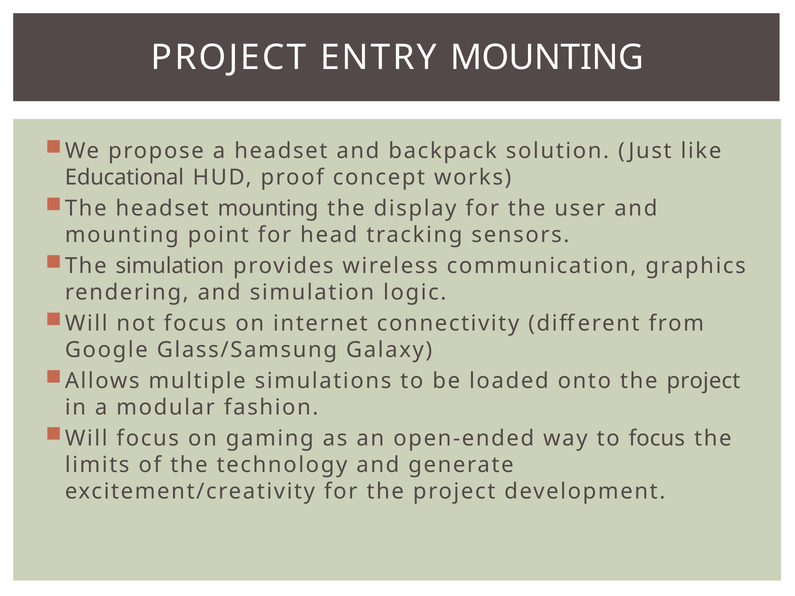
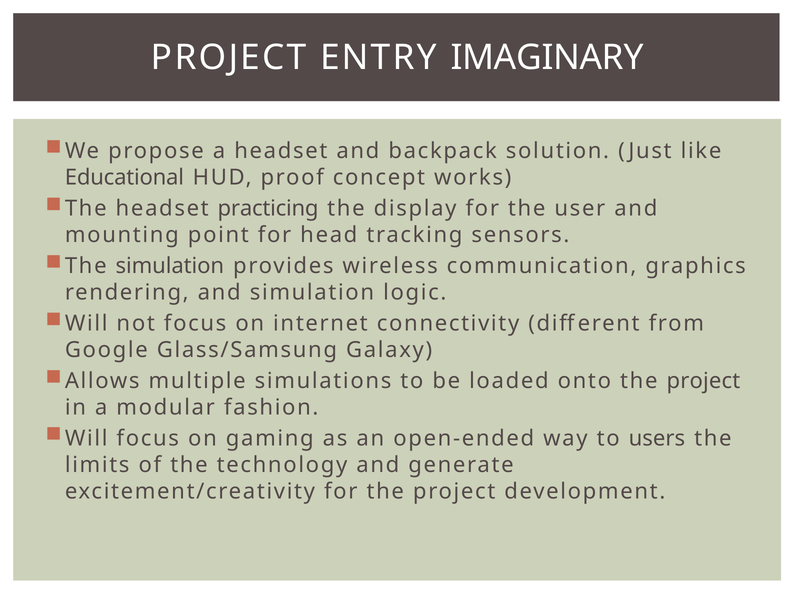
ENTRY MOUNTING: MOUNTING -> IMAGINARY
headset mounting: mounting -> practicing
to focus: focus -> users
